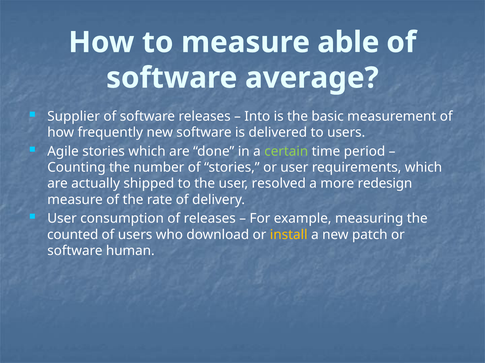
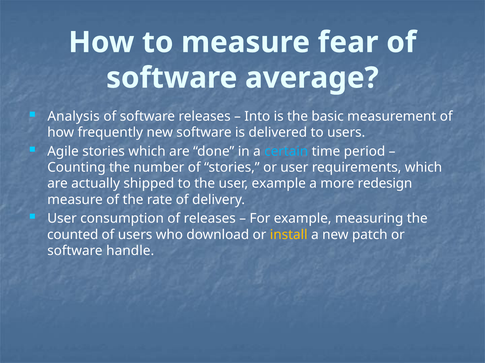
able: able -> fear
Supplier: Supplier -> Analysis
certain colour: light green -> light blue
user resolved: resolved -> example
human: human -> handle
